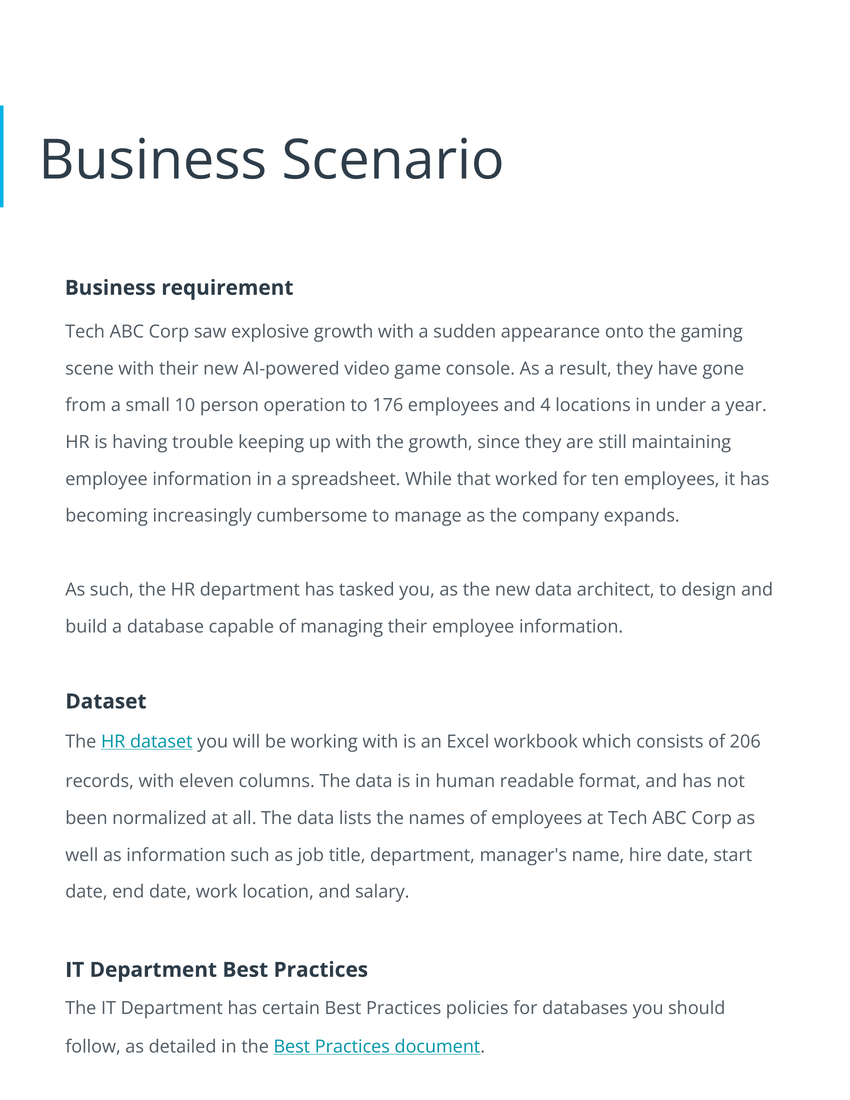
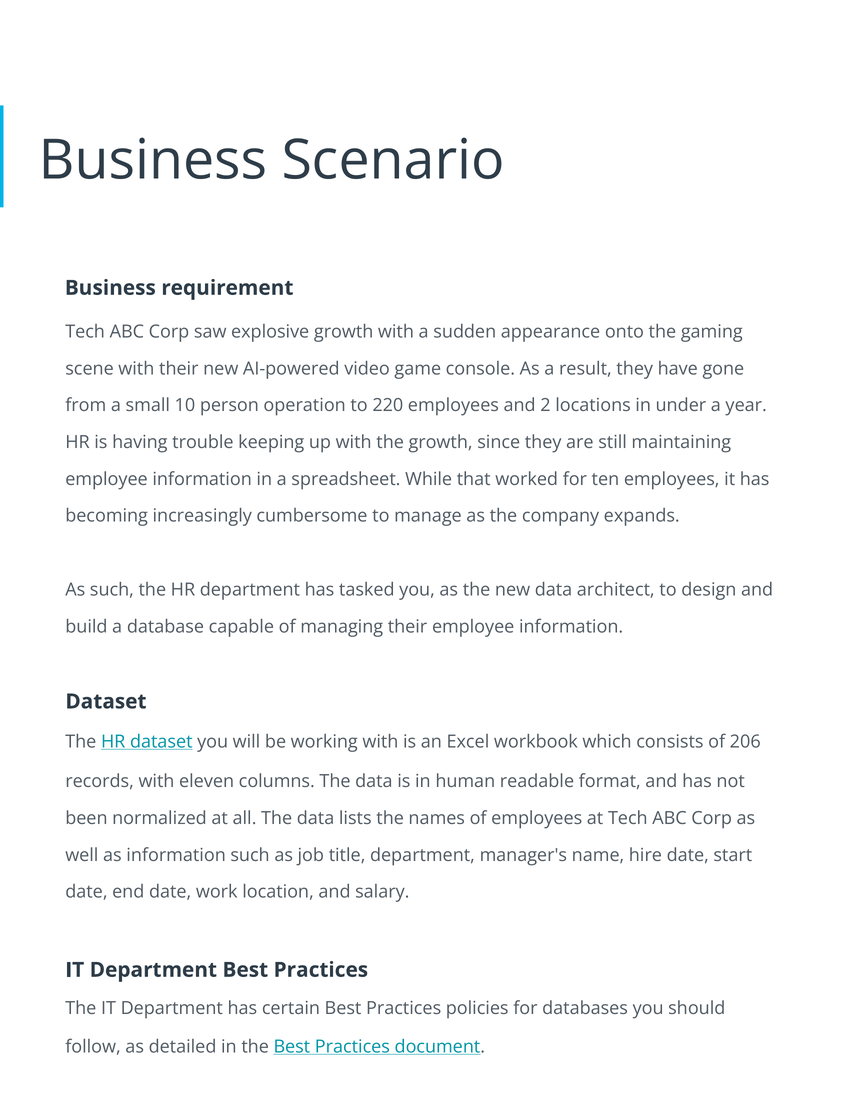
176: 176 -> 220
4: 4 -> 2
